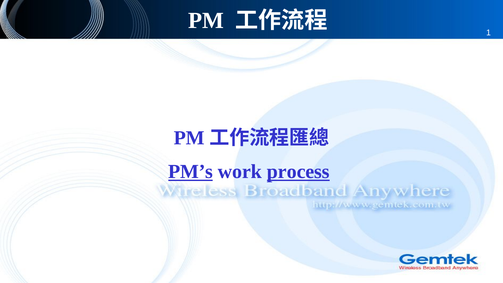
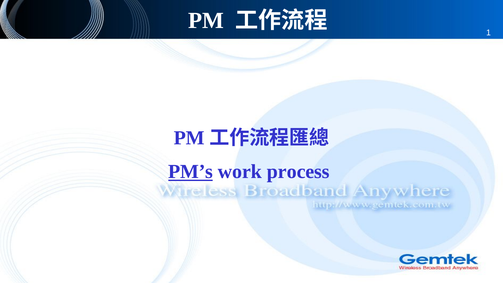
process underline: present -> none
